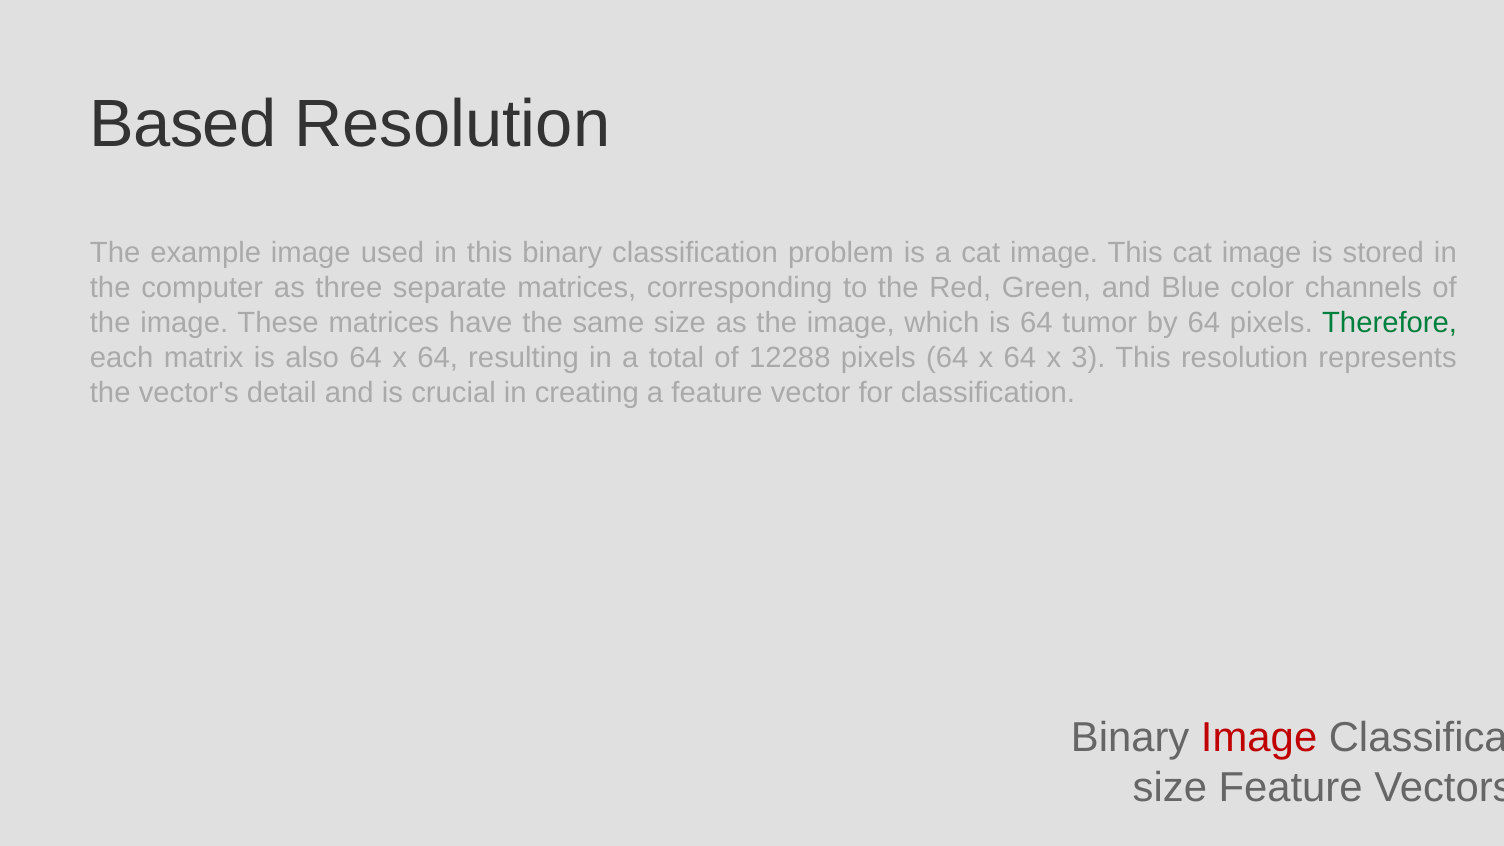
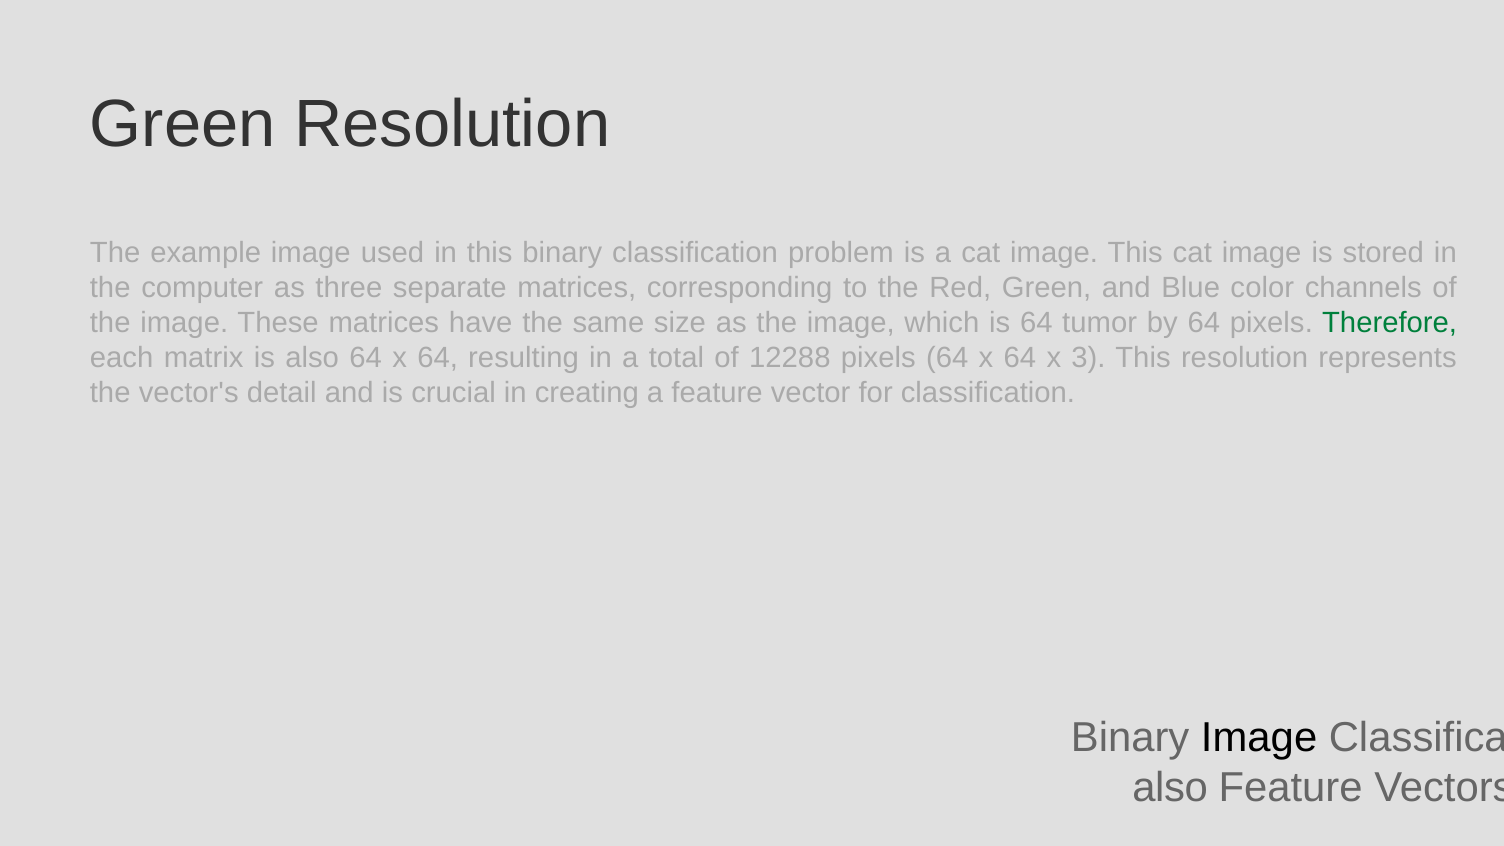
Based at (183, 125): Based -> Green
Image at (1259, 737) colour: red -> black
size at (1170, 787): size -> also
